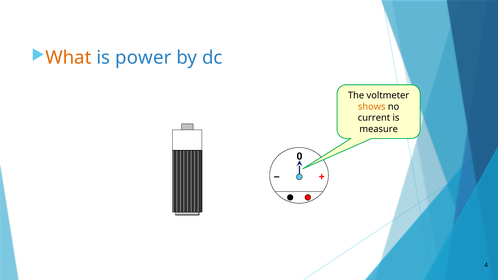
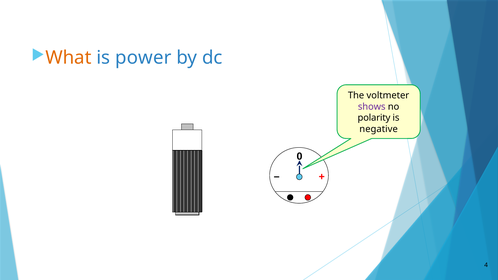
shows colour: orange -> purple
current: current -> polarity
measure: measure -> negative
